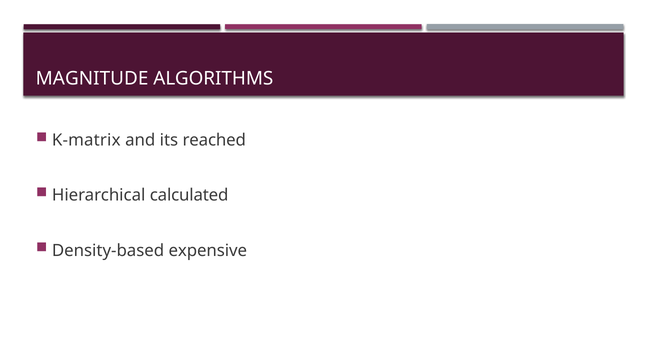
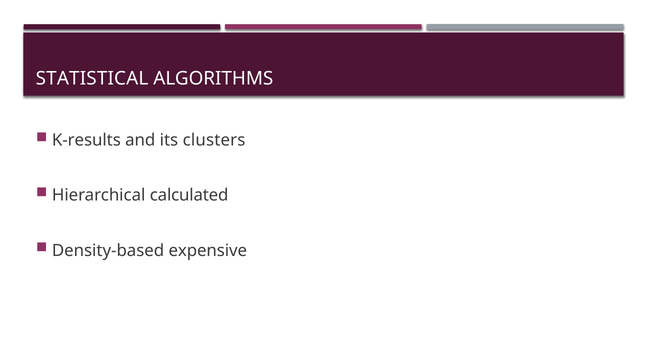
MAGNITUDE: MAGNITUDE -> STATISTICAL
K-matrix: K-matrix -> K-results
reached: reached -> clusters
